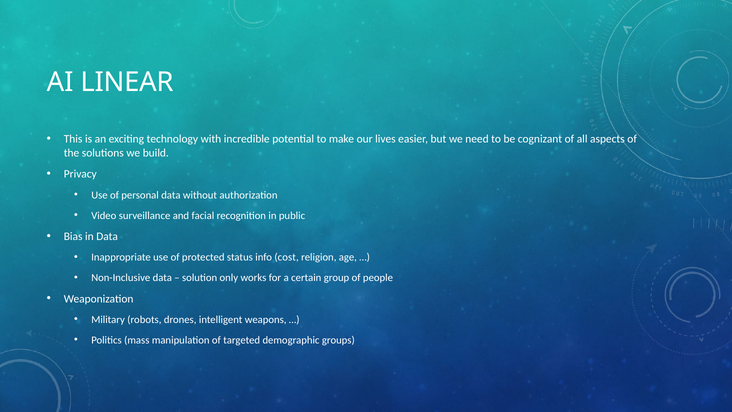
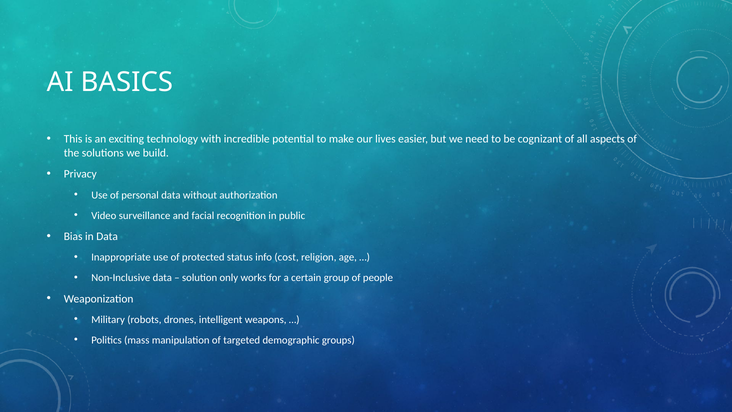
LINEAR: LINEAR -> BASICS
